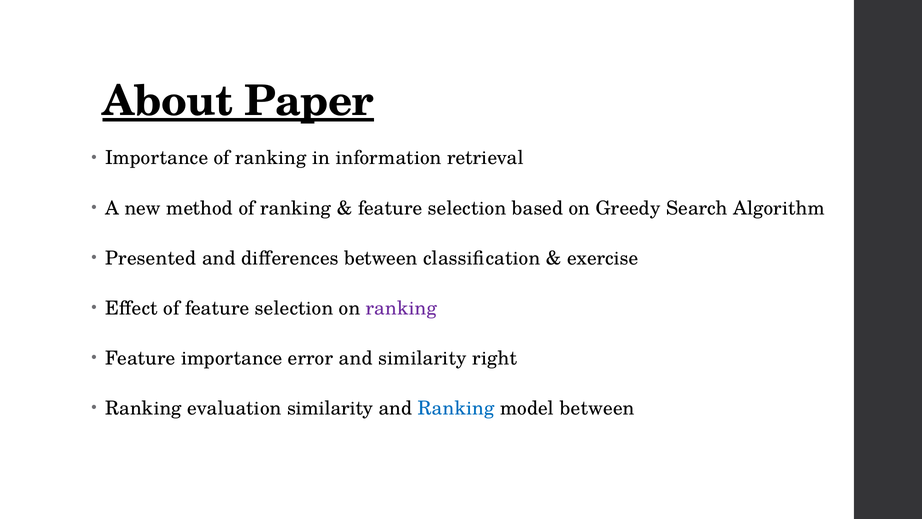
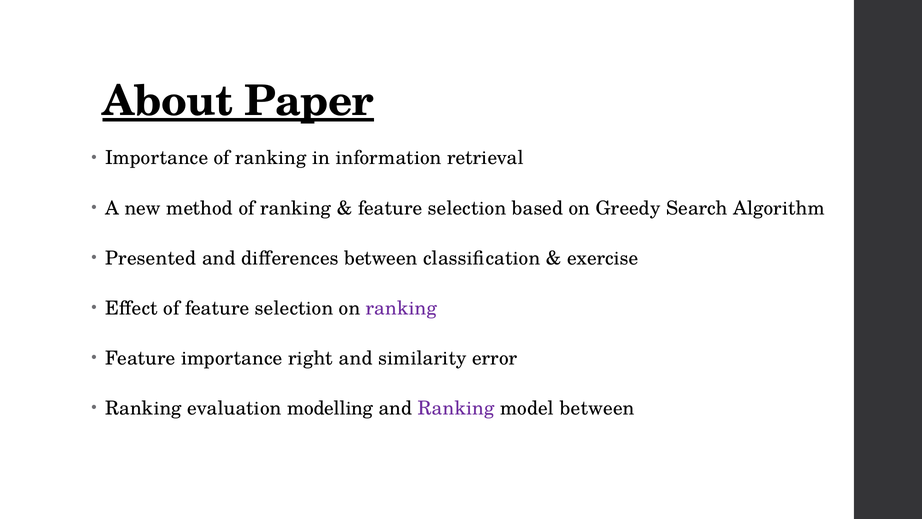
error: error -> right
right: right -> error
evaluation similarity: similarity -> modelling
Ranking at (456, 408) colour: blue -> purple
